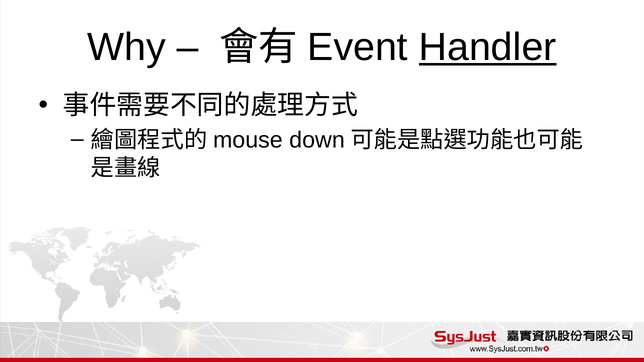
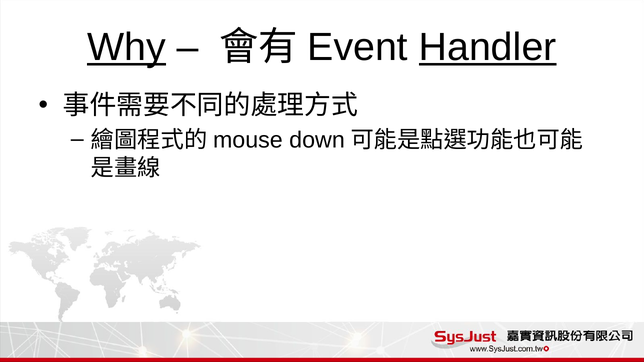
Why underline: none -> present
